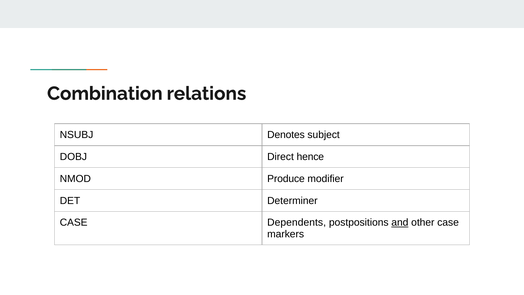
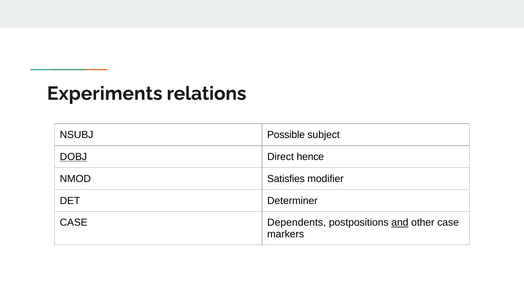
Combination: Combination -> Experiments
Denotes: Denotes -> Possible
DOBJ underline: none -> present
Produce: Produce -> Satisfies
